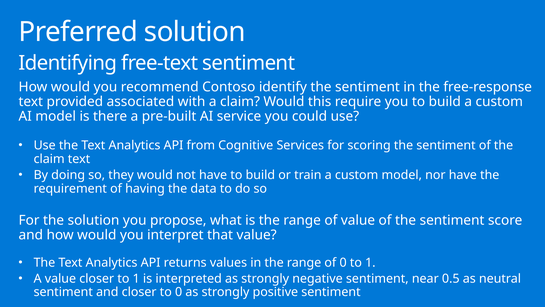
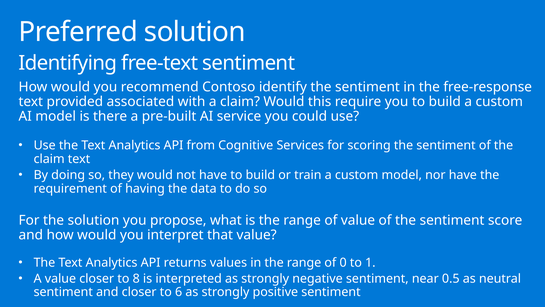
closer to 1: 1 -> 8
to 0: 0 -> 6
